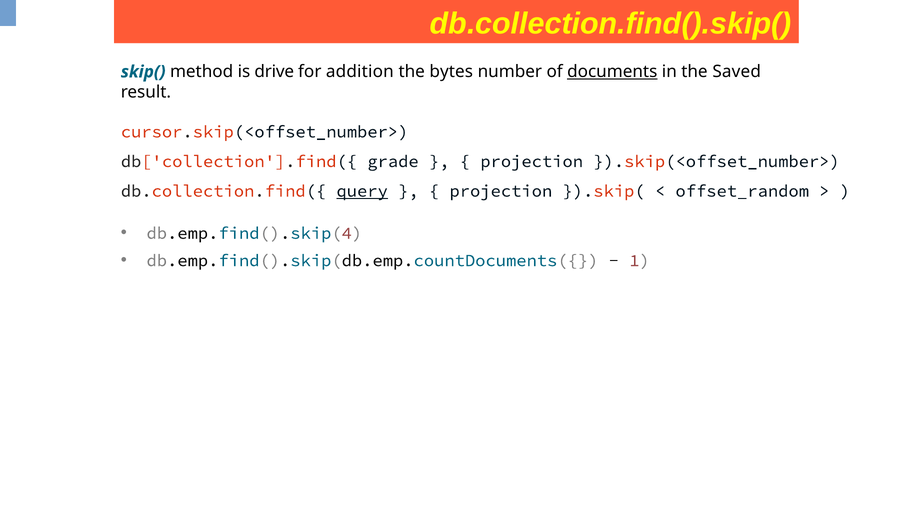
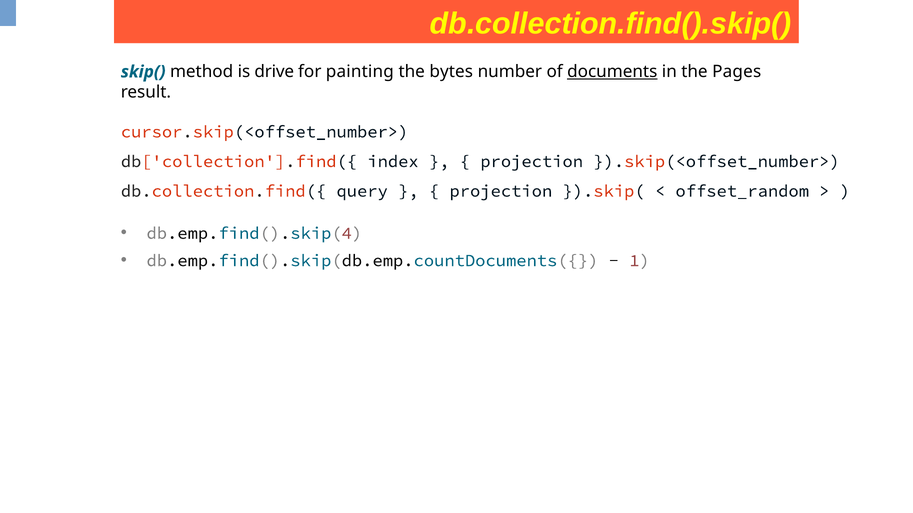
addition: addition -> painting
Saved: Saved -> Pages
grade: grade -> index
query underline: present -> none
